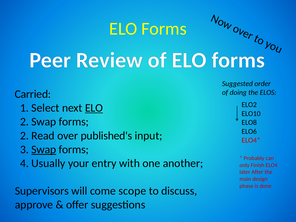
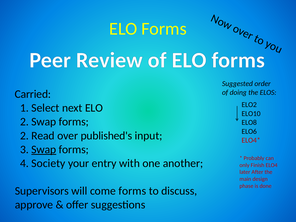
ELO at (94, 108) underline: present -> none
Usually: Usually -> Society
come scope: scope -> forms
